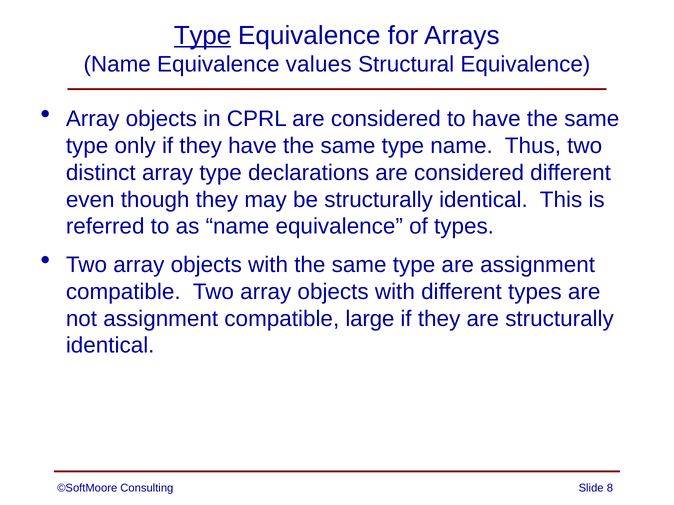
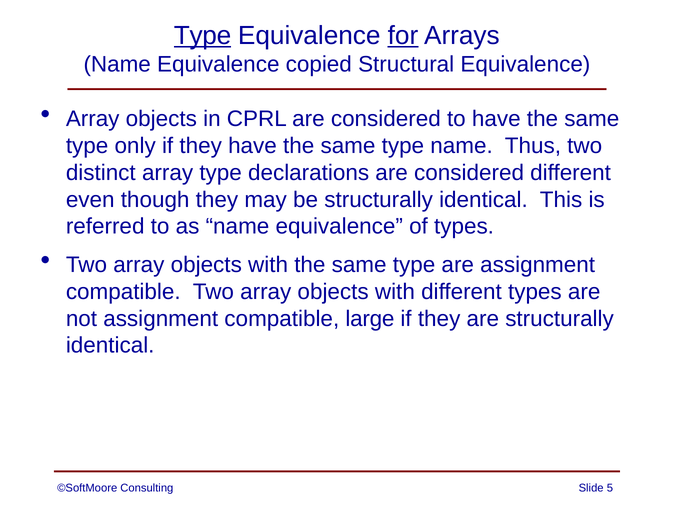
for underline: none -> present
values: values -> copied
8: 8 -> 5
